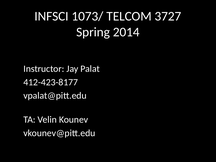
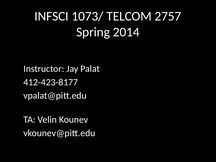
3727: 3727 -> 2757
